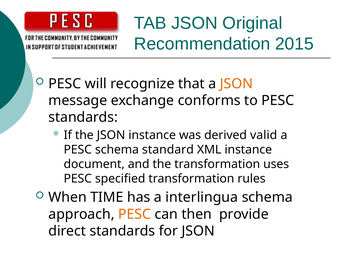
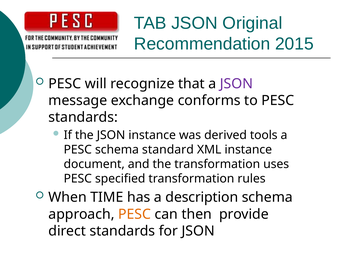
JSON at (236, 84) colour: orange -> purple
valid: valid -> tools
interlingua: interlingua -> description
